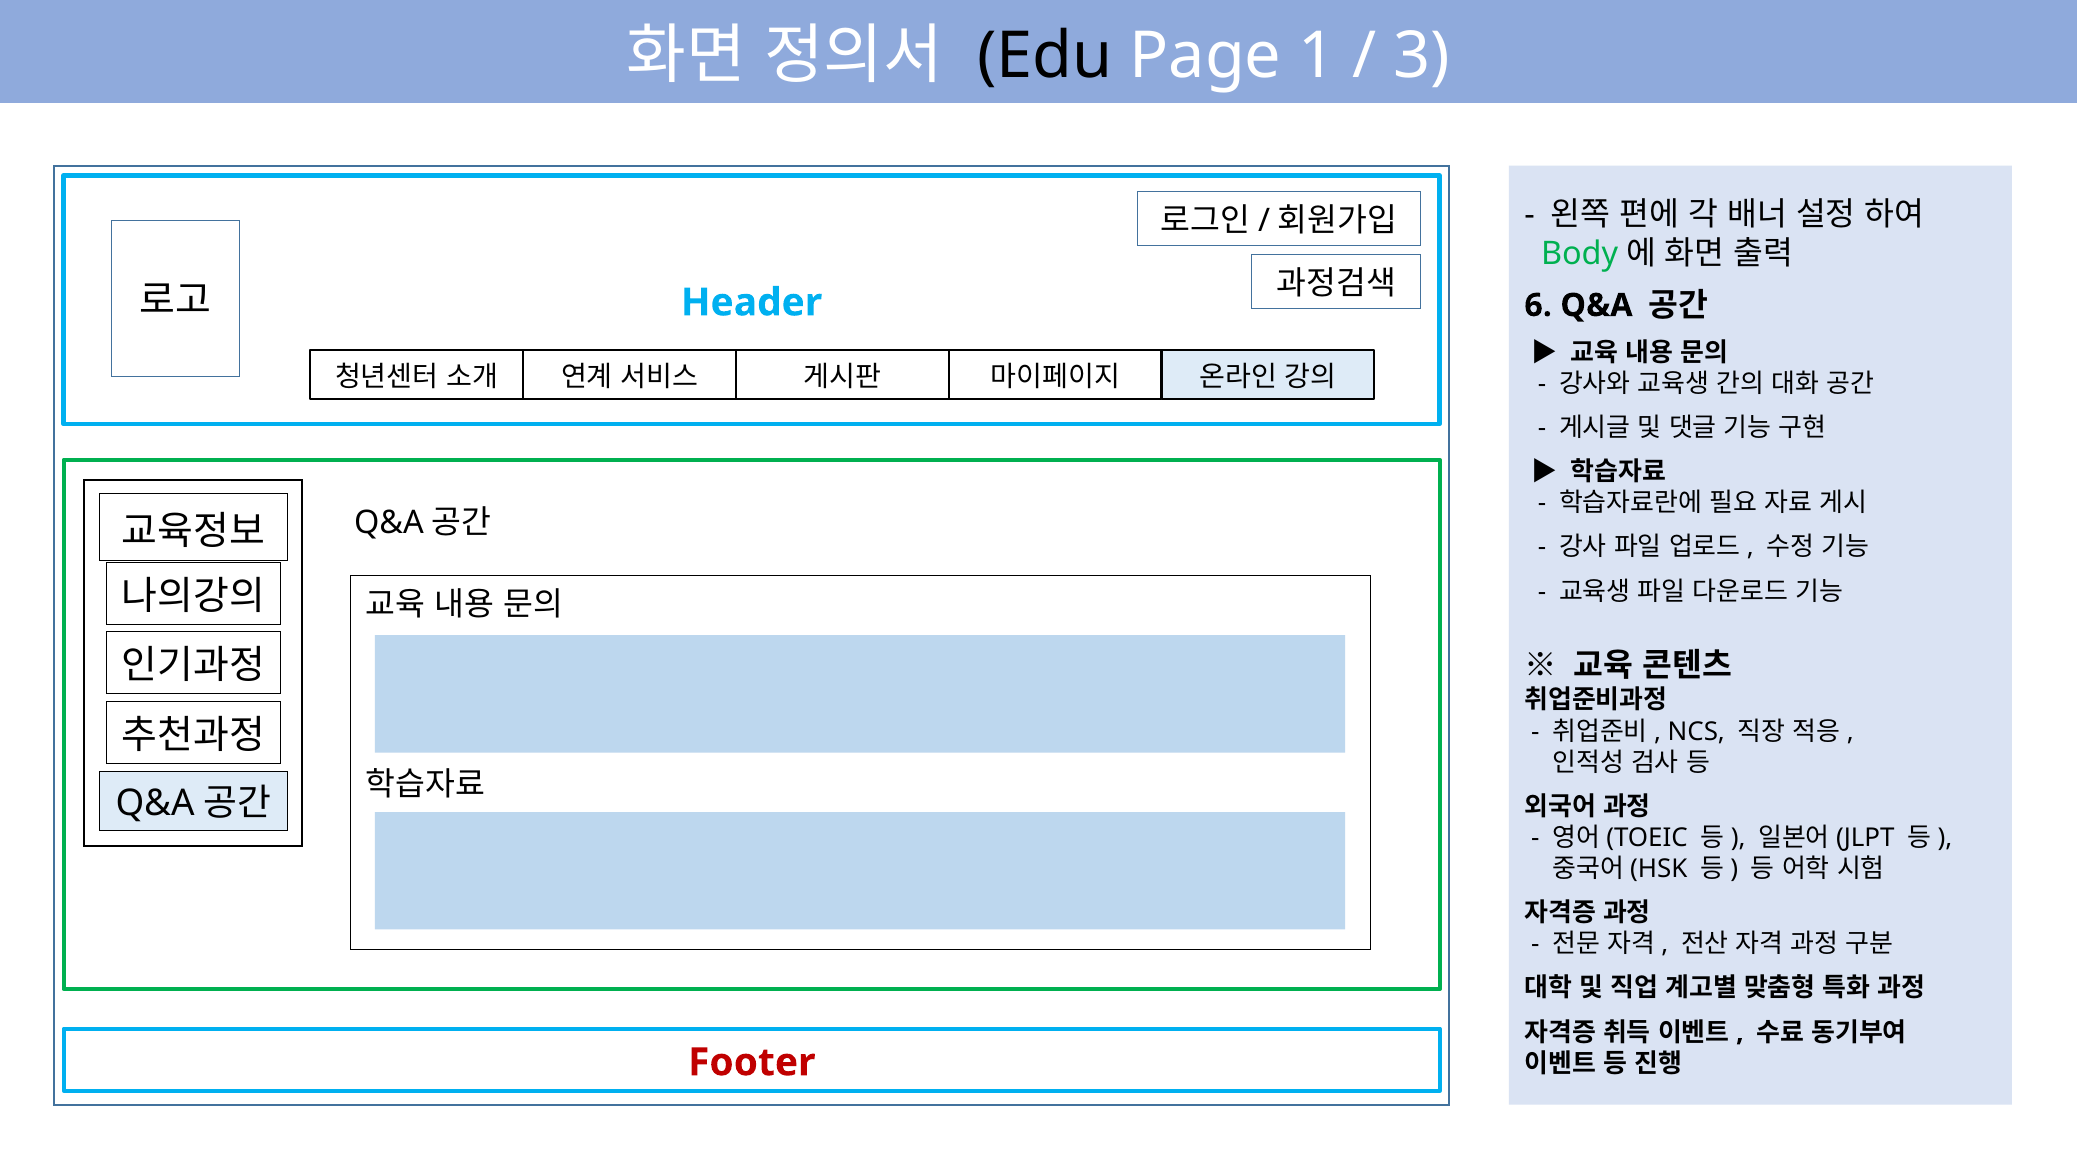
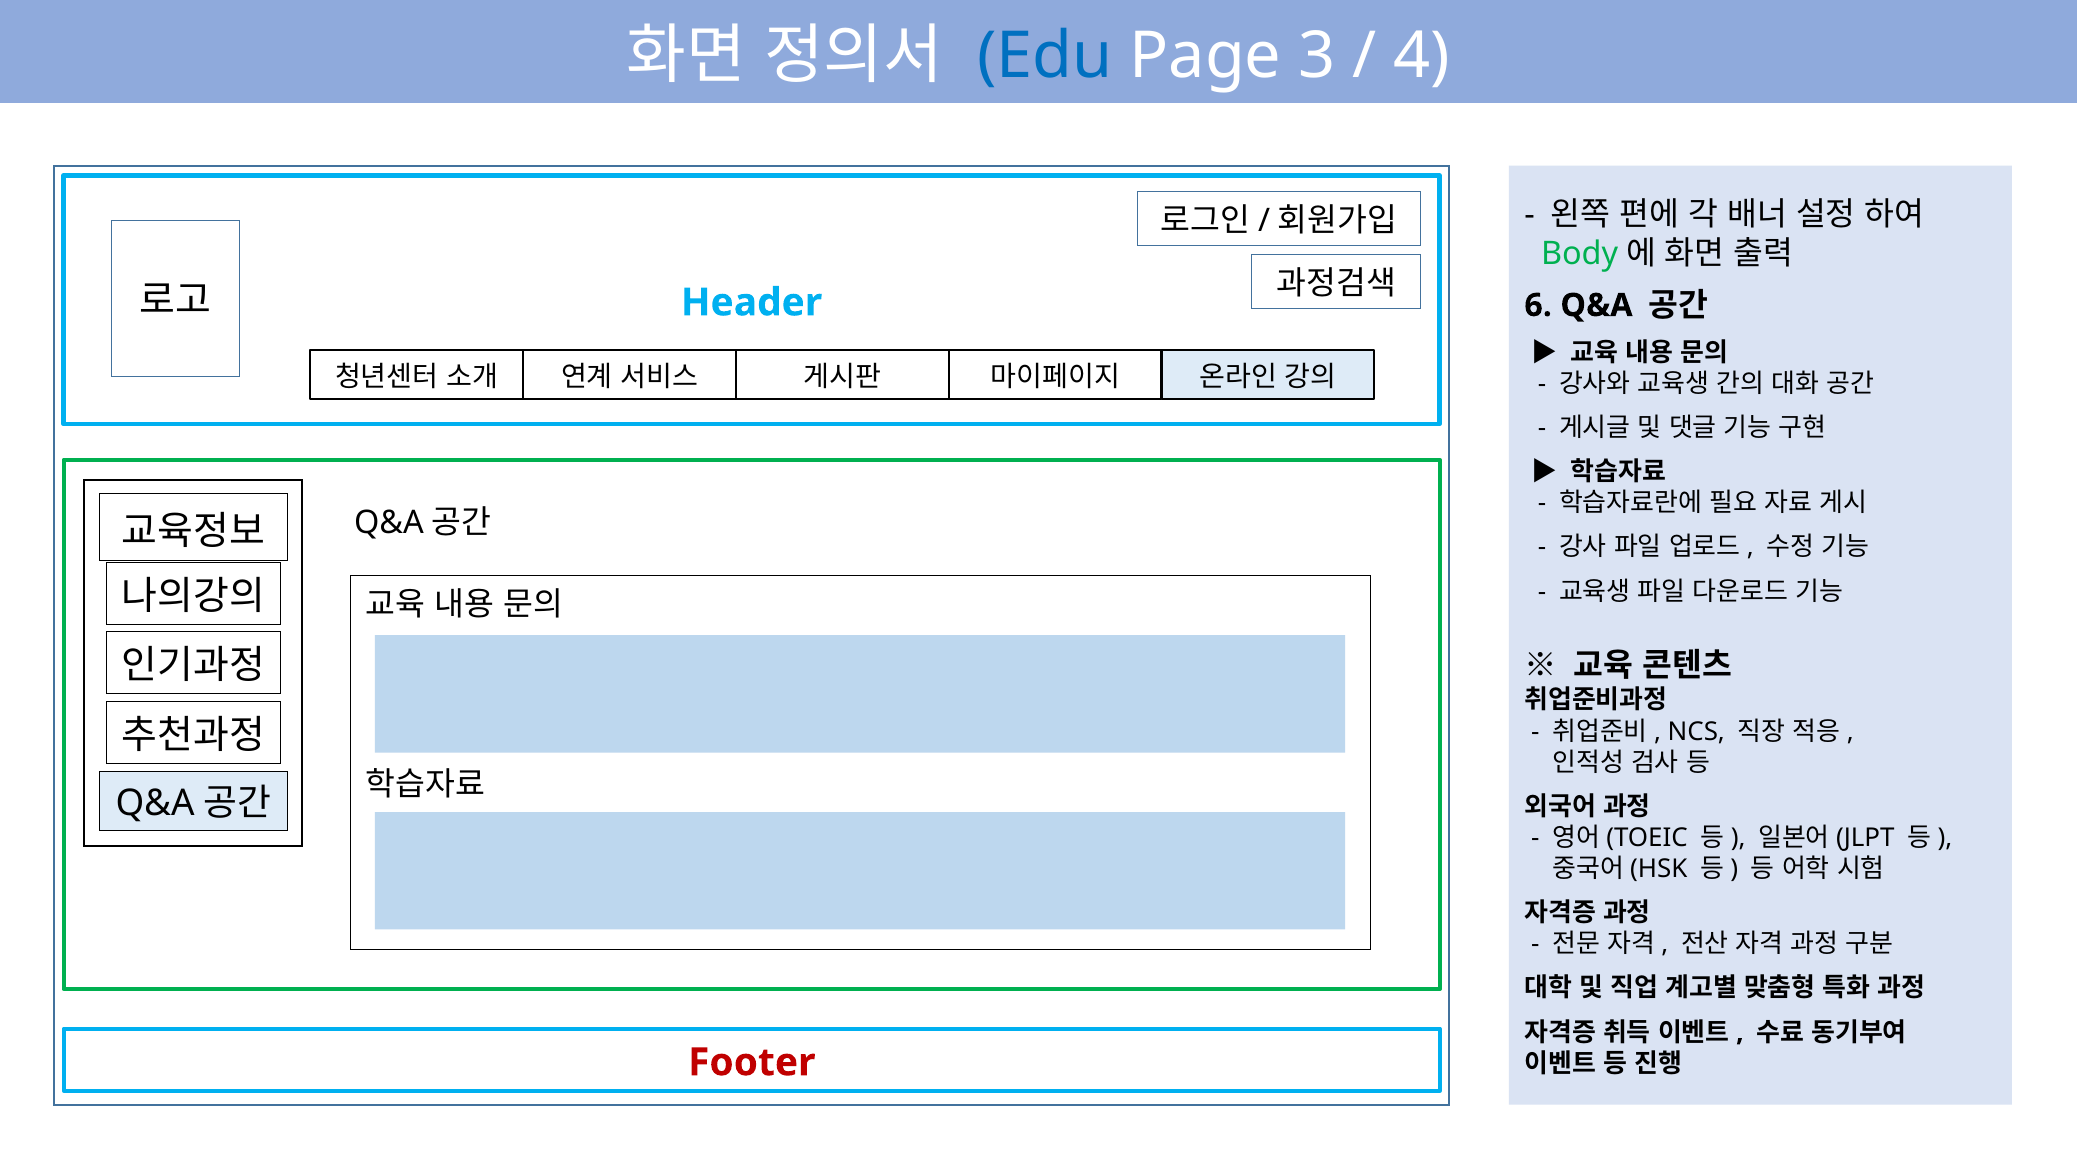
Edu colour: black -> blue
1: 1 -> 3
3: 3 -> 4
